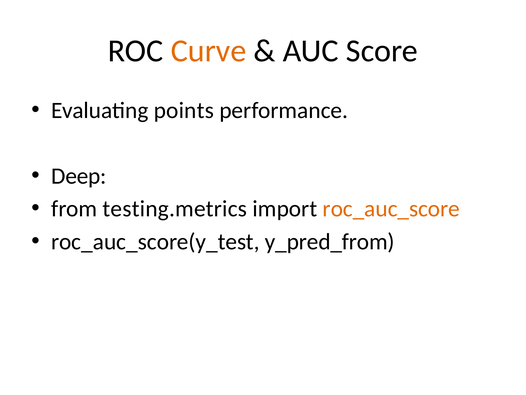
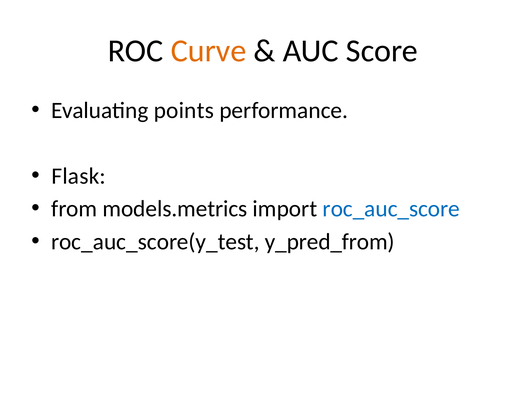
Deep: Deep -> Flask
testing.metrics: testing.metrics -> models.metrics
roc_auc_score colour: orange -> blue
